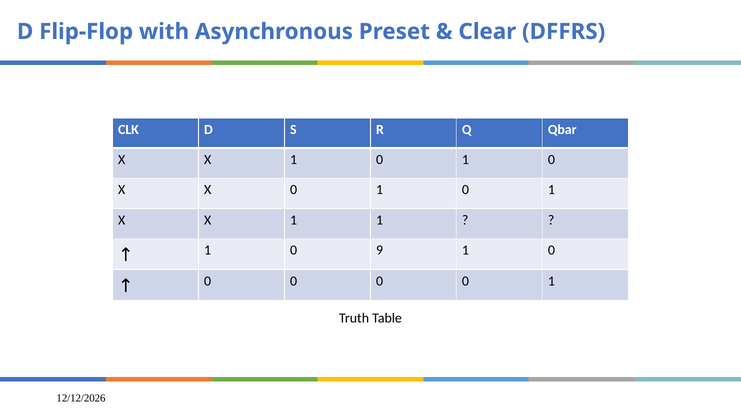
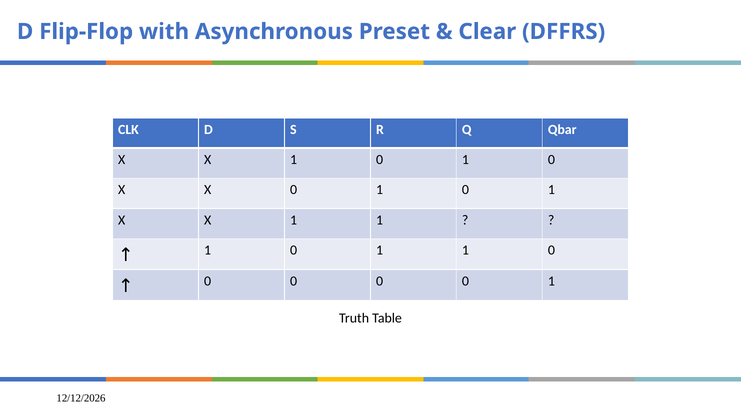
9 at (380, 250): 9 -> 1
